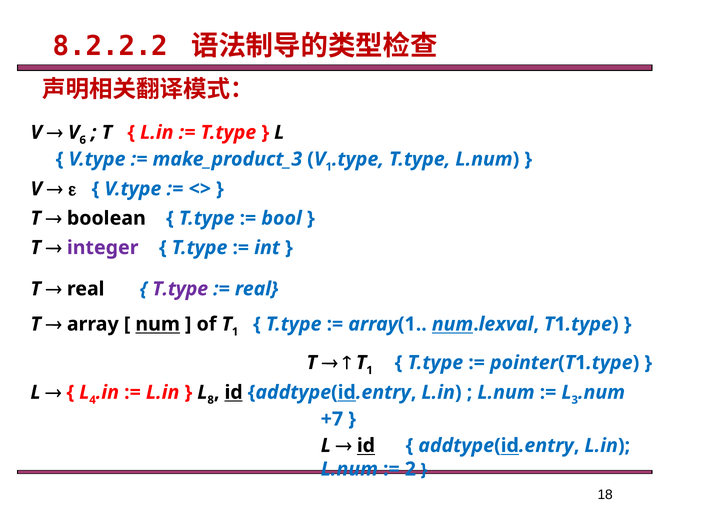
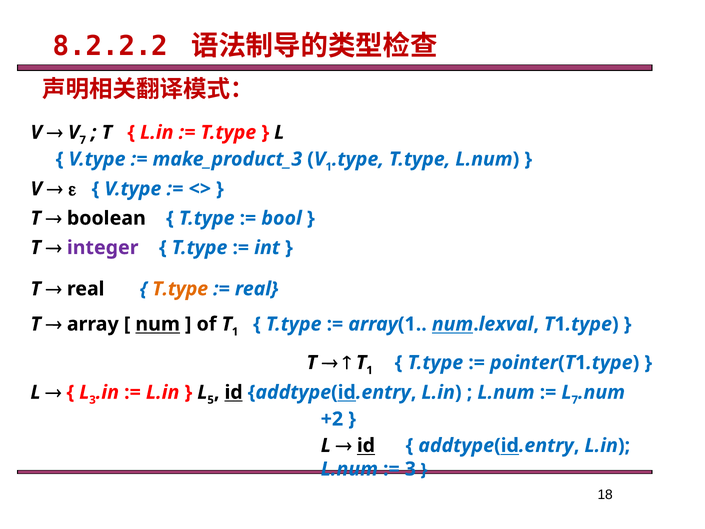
V 6: 6 -> 7
T.type at (180, 289) colour: purple -> orange
L 4: 4 -> 3
8: 8 -> 5
L 3: 3 -> 7
+7: +7 -> +2
2 at (410, 469): 2 -> 3
